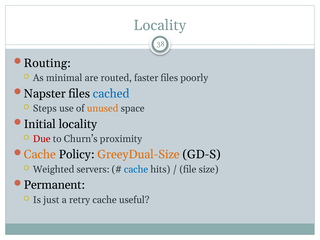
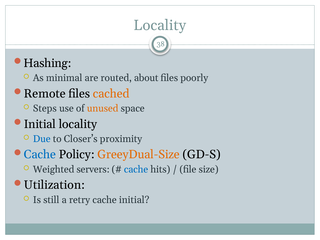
Routing: Routing -> Hashing
faster: faster -> about
Napster: Napster -> Remote
cached colour: blue -> orange
Due colour: red -> blue
Churn’s: Churn’s -> Closer’s
Cache at (40, 155) colour: orange -> blue
Permanent: Permanent -> Utilization
just: just -> still
cache useful: useful -> initial
